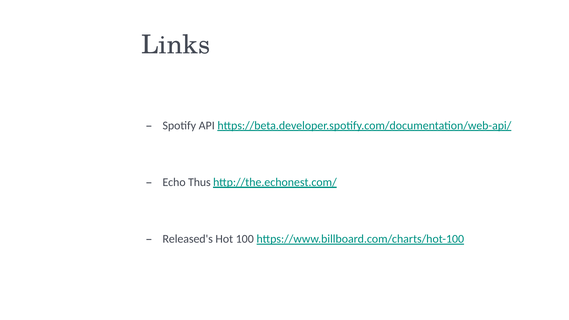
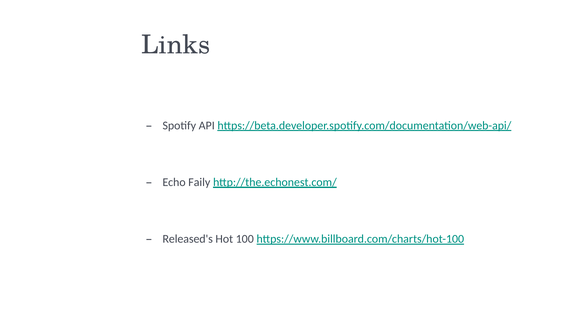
Thus: Thus -> Faily
